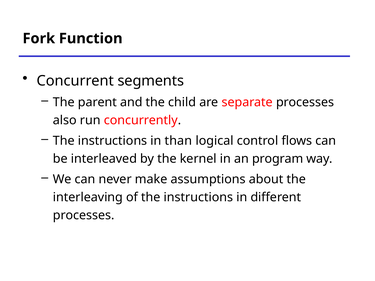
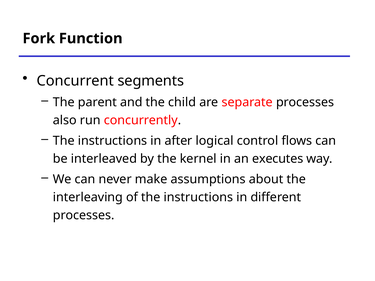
than: than -> after
program: program -> executes
